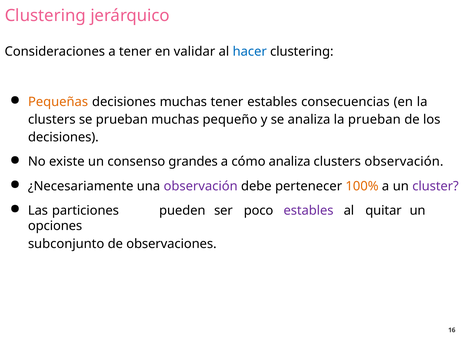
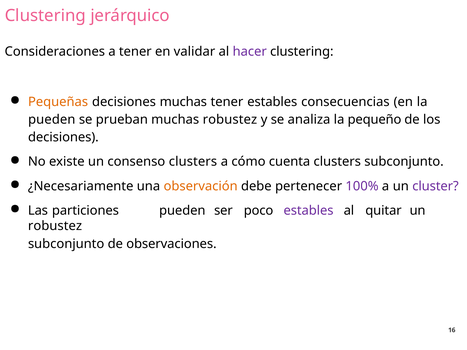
hacer colour: blue -> purple
clusters at (52, 120): clusters -> pueden
muchas pequeño: pequeño -> robustez
la prueban: prueban -> pequeño
consenso grandes: grandes -> clusters
cómo analiza: analiza -> cuenta
clusters observación: observación -> subconjunto
observación at (201, 186) colour: purple -> orange
100% colour: orange -> purple
opciones at (55, 226): opciones -> robustez
